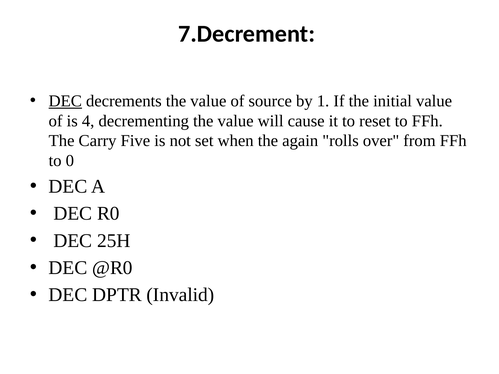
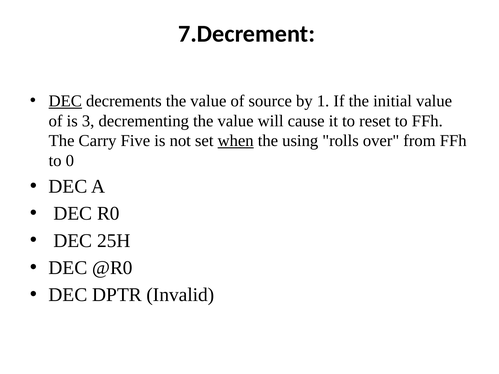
4: 4 -> 3
when underline: none -> present
again: again -> using
